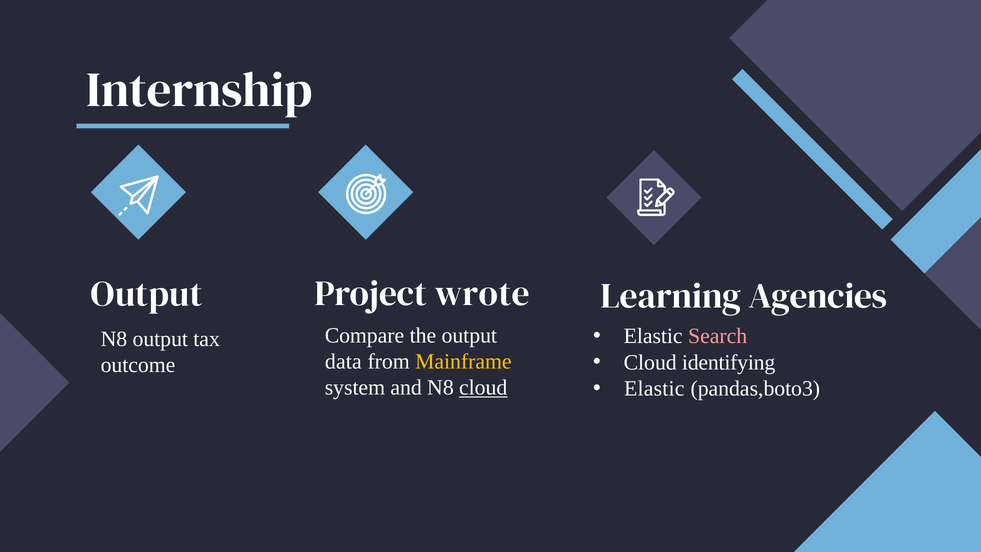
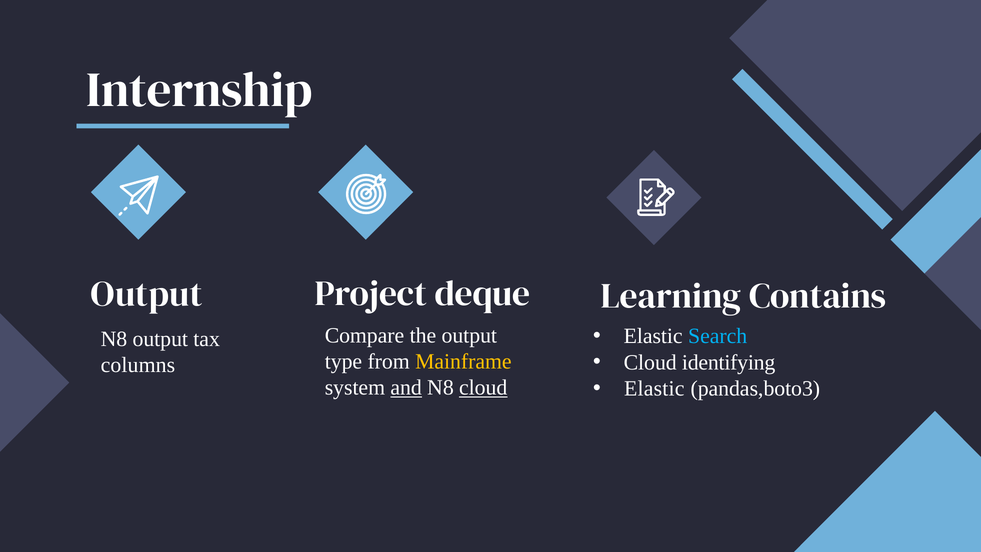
wrote: wrote -> deque
Agencies: Agencies -> Contains
Search colour: pink -> light blue
data: data -> type
outcome: outcome -> columns
and underline: none -> present
